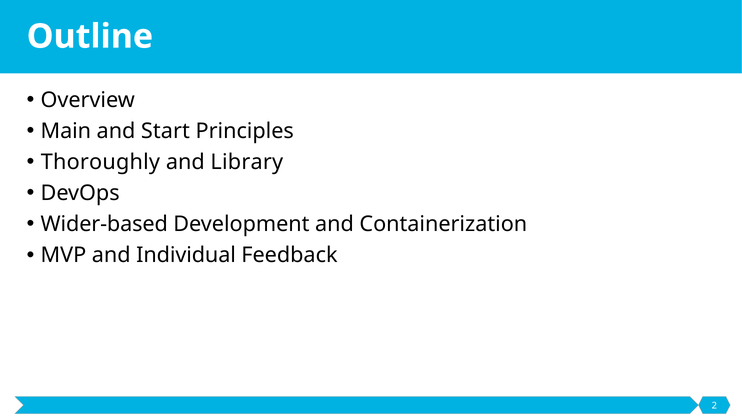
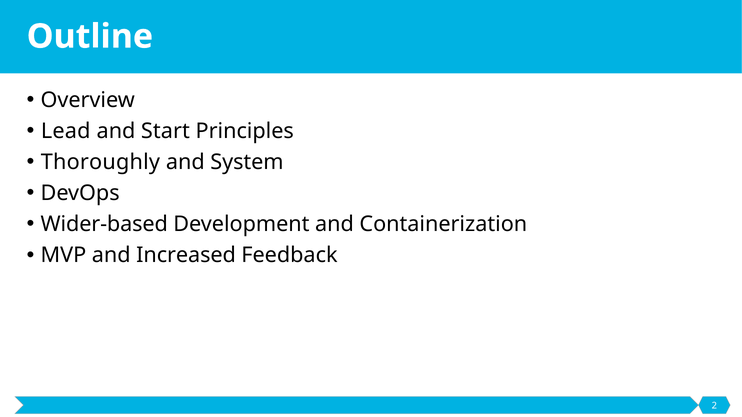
Main: Main -> Lead
Library: Library -> System
Individual: Individual -> Increased
